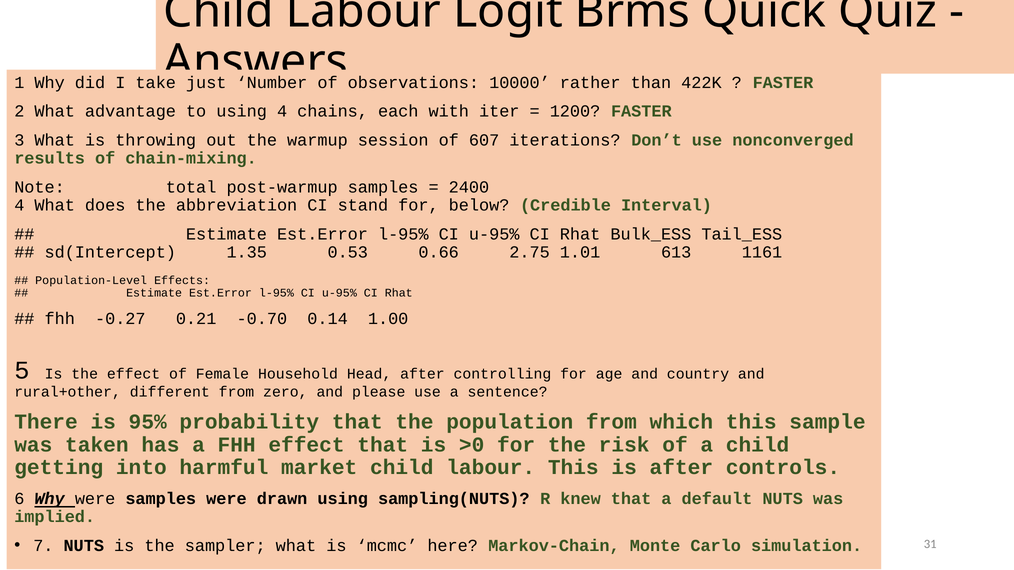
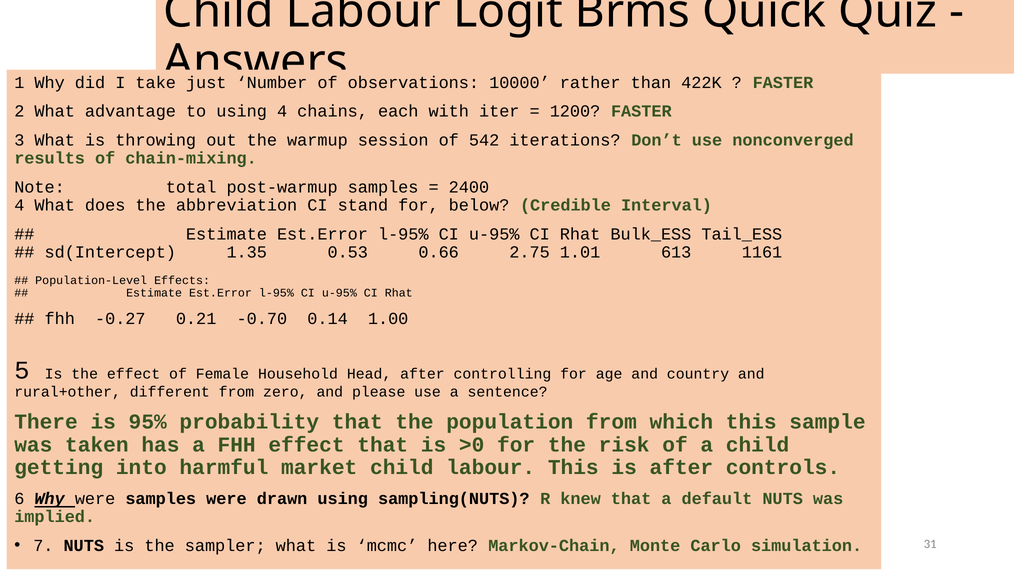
607: 607 -> 542
